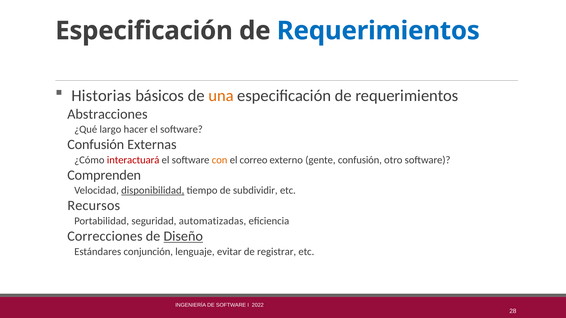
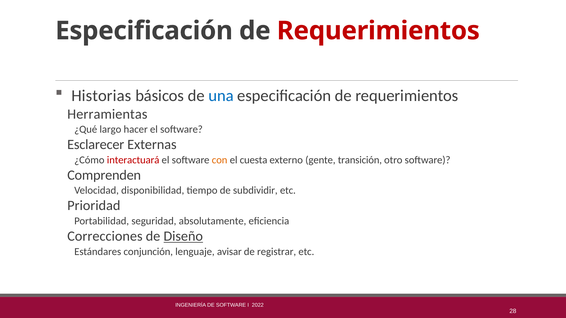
Requerimientos at (378, 31) colour: blue -> red
una colour: orange -> blue
Abstracciones: Abstracciones -> Herramientas
Confusión at (96, 145): Confusión -> Esclarecer
correo: correo -> cuesta
gente confusión: confusión -> transición
disponibilidad underline: present -> none
Recursos: Recursos -> Prioridad
automatizadas: automatizadas -> absolutamente
evitar: evitar -> avisar
